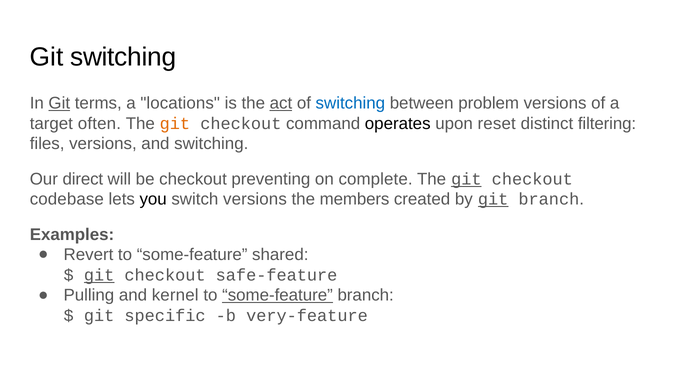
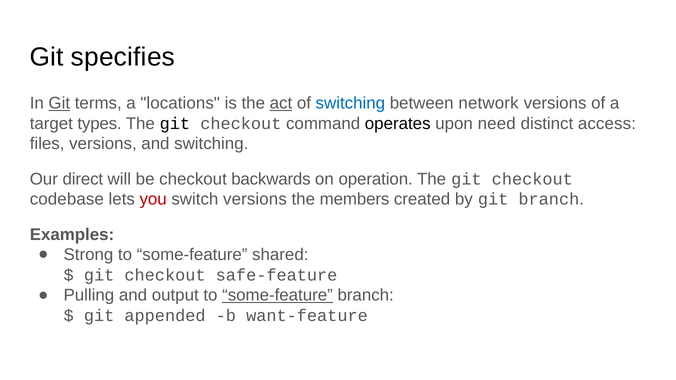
Git switching: switching -> specifies
problem: problem -> network
often: often -> types
git at (175, 124) colour: orange -> black
reset: reset -> need
filtering: filtering -> access
preventing: preventing -> backwards
complete: complete -> operation
git at (466, 179) underline: present -> none
you colour: black -> red
git at (493, 199) underline: present -> none
Revert: Revert -> Strong
git at (99, 275) underline: present -> none
kernel: kernel -> output
specific: specific -> appended
very-feature: very-feature -> want-feature
